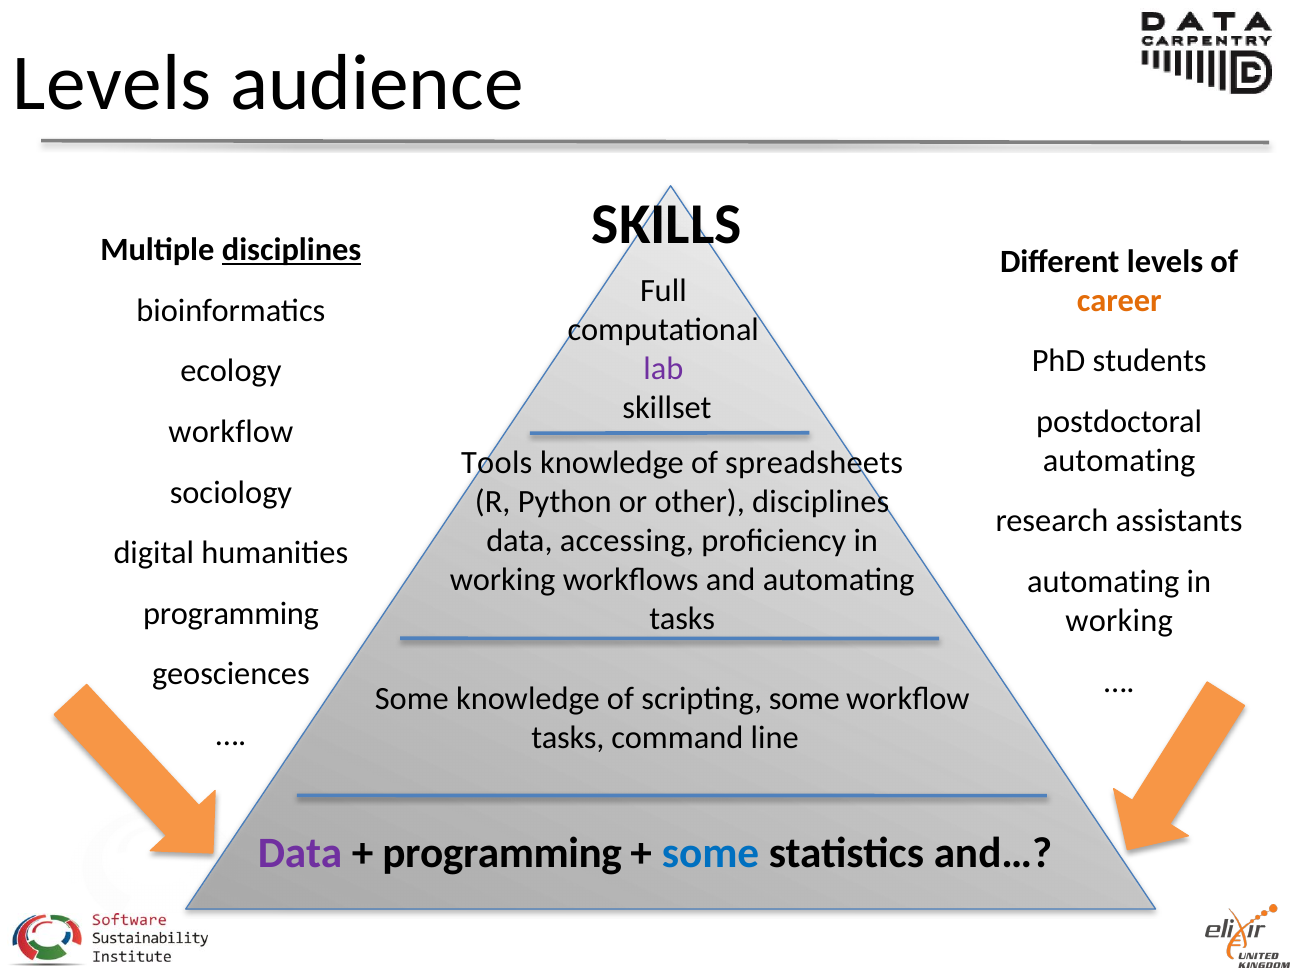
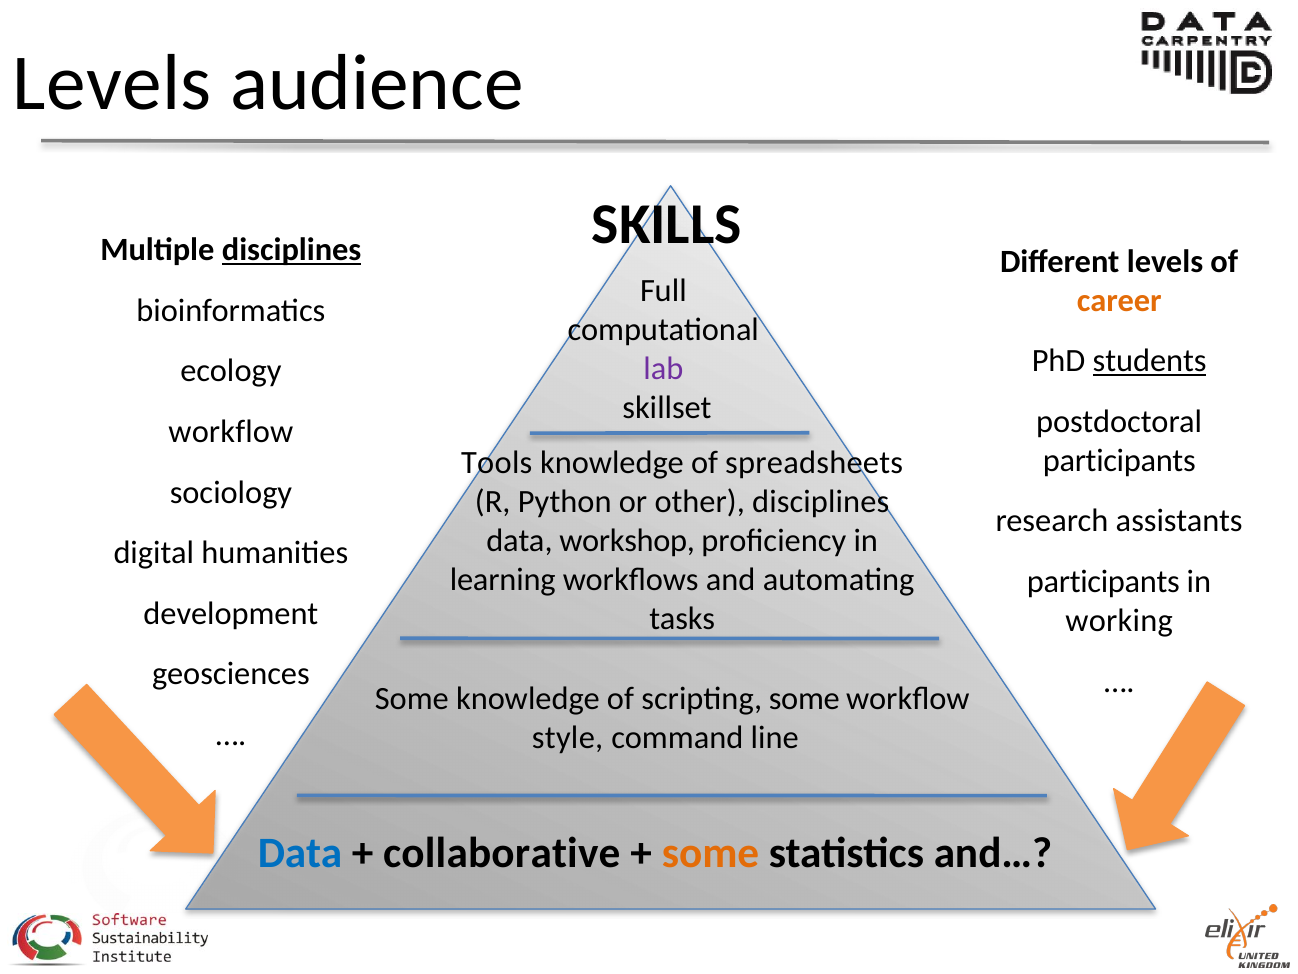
students underline: none -> present
automating at (1119, 460): automating -> participants
accessing: accessing -> workshop
working at (503, 579): working -> learning
automating at (1103, 582): automating -> participants
programming at (231, 613): programming -> development
tasks at (568, 738): tasks -> style
Data at (300, 852) colour: purple -> blue
programming at (502, 852): programming -> collaborative
some at (711, 852) colour: blue -> orange
